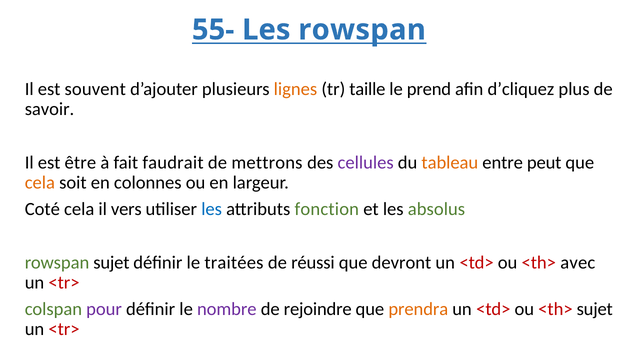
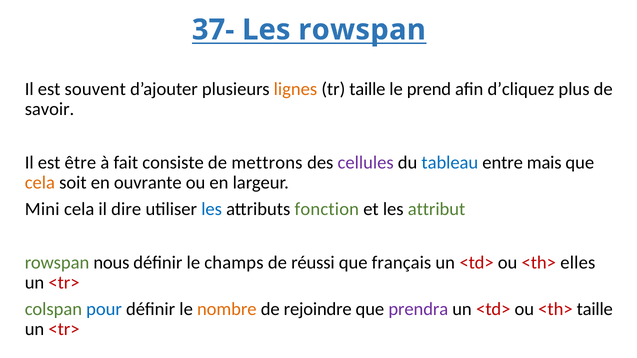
55-: 55- -> 37-
faudrait: faudrait -> consiste
tableau colour: orange -> blue
peut: peut -> mais
colonnes: colonnes -> ouvrante
Coté: Coté -> Mini
vers: vers -> dire
absolus: absolus -> attribut
rowspan sujet: sujet -> nous
traitées: traitées -> champs
devront: devront -> français
avec: avec -> elles
pour colour: purple -> blue
nombre colour: purple -> orange
prendra colour: orange -> purple
<th> sujet: sujet -> taille
